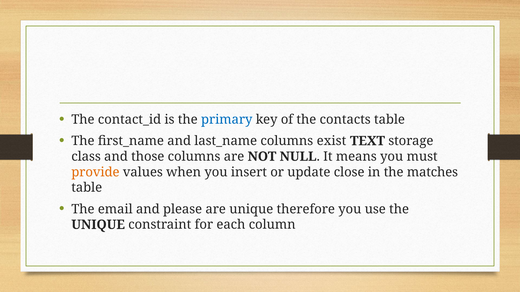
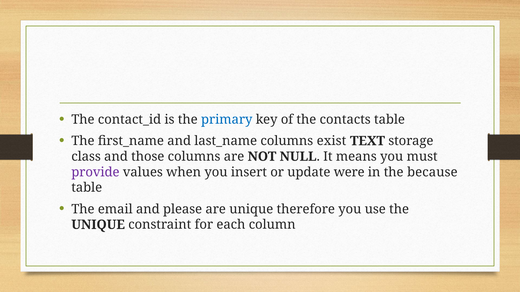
provide colour: orange -> purple
close: close -> were
matches: matches -> because
